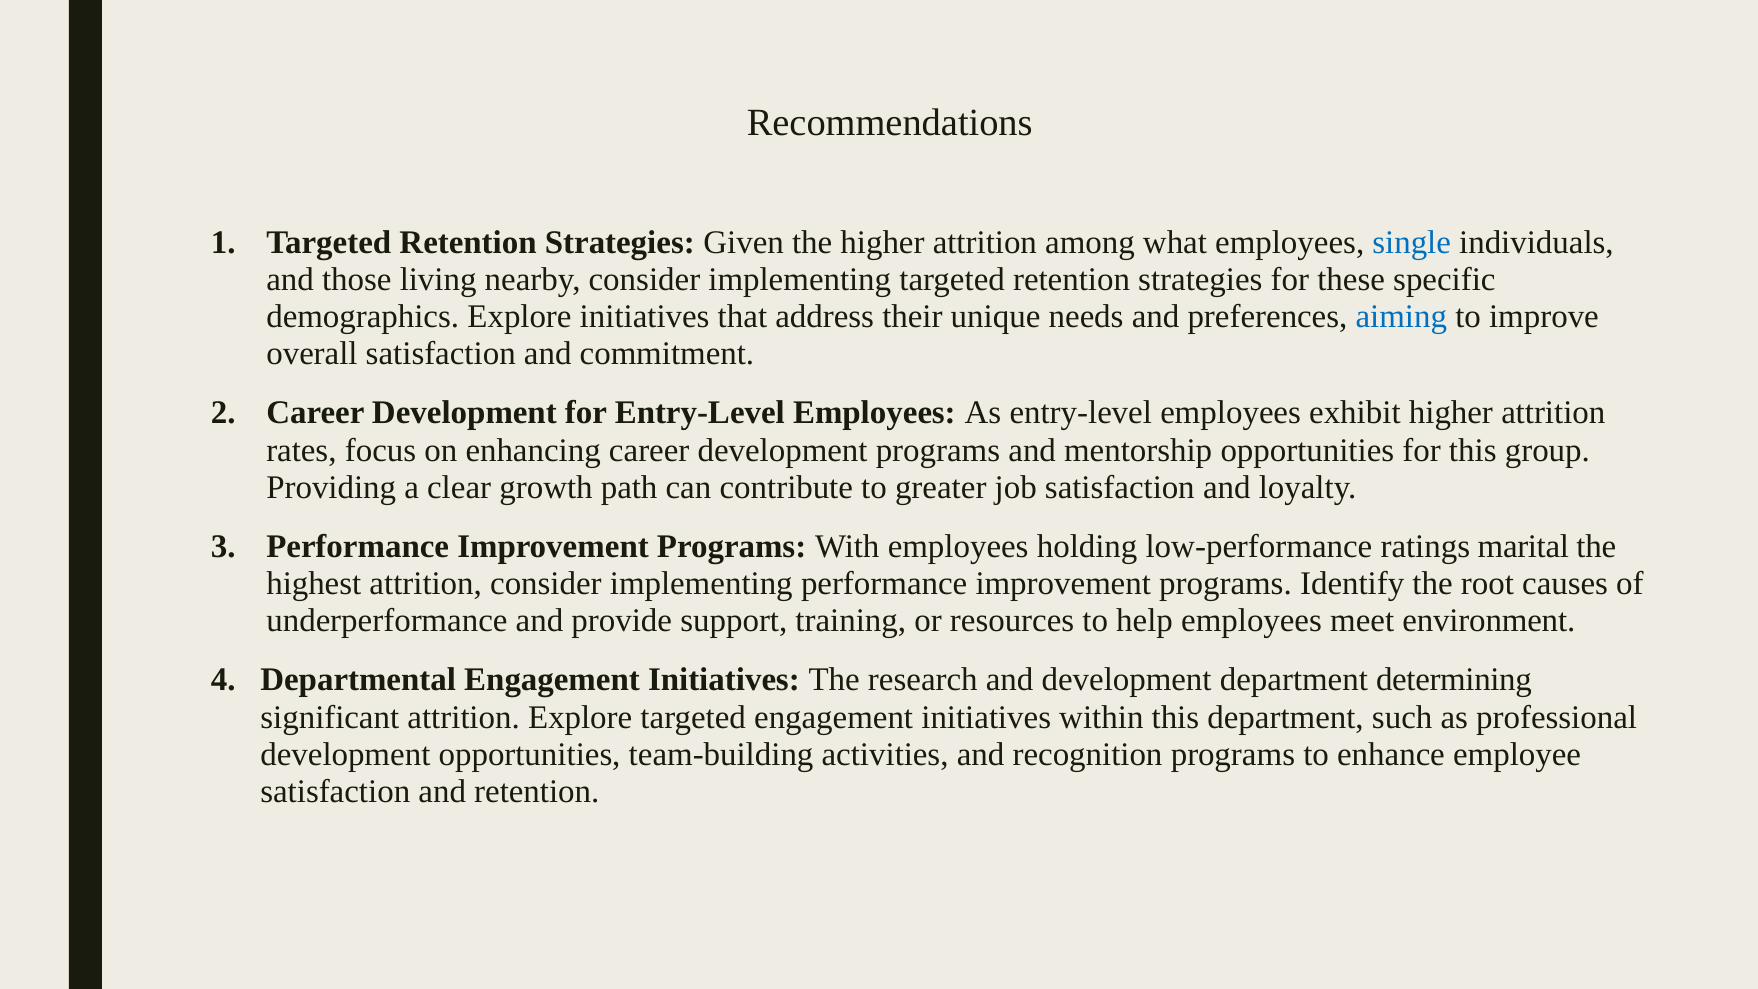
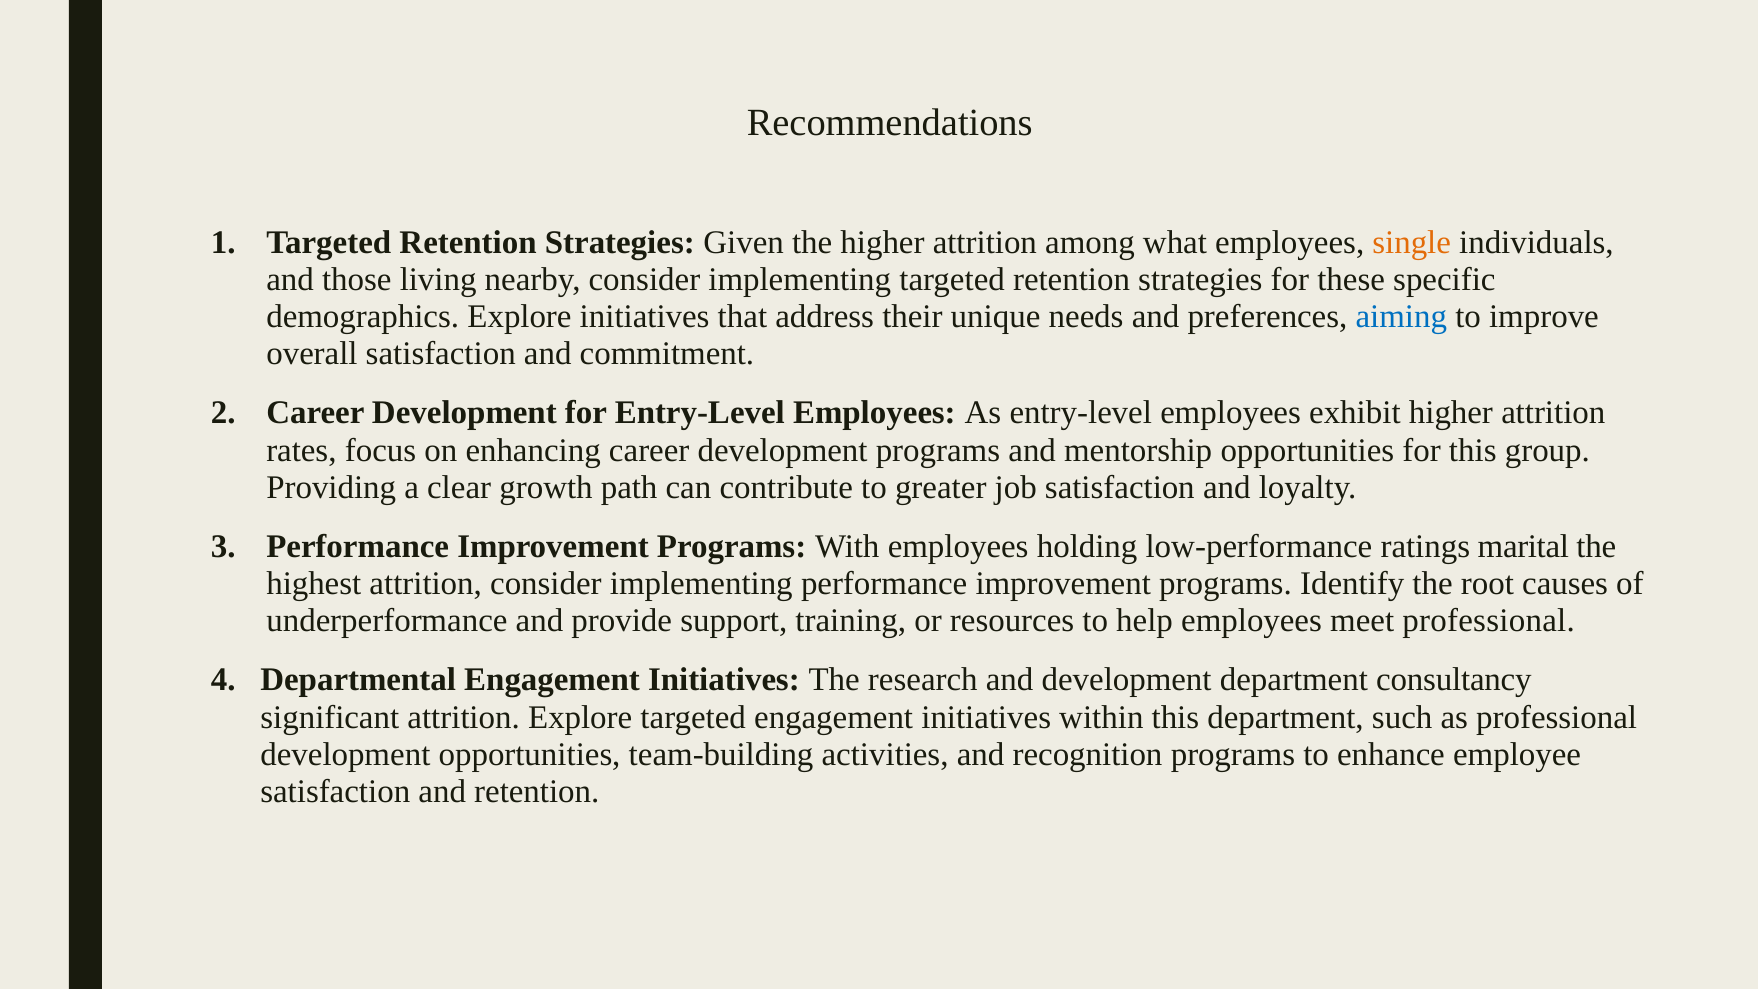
single colour: blue -> orange
meet environment: environment -> professional
determining: determining -> consultancy
